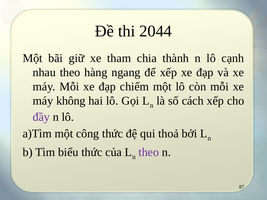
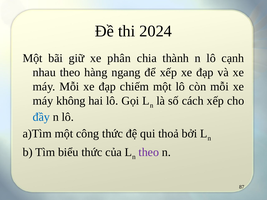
2044: 2044 -> 2024
tham: tham -> phân
đầy colour: purple -> blue
